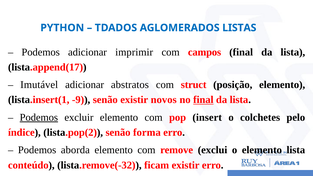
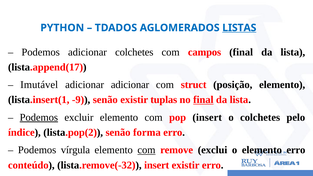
LISTAS underline: none -> present
adicionar imprimir: imprimir -> colchetes
adicionar abstratos: abstratos -> adicionar
novos: novos -> tuplas
aborda: aborda -> vírgula
com at (146, 150) underline: none -> present
elemento lista: lista -> erro
lista.remove(-32 ficam: ficam -> insert
